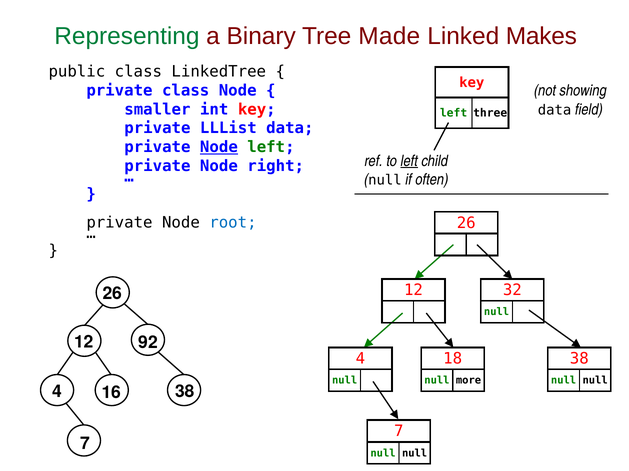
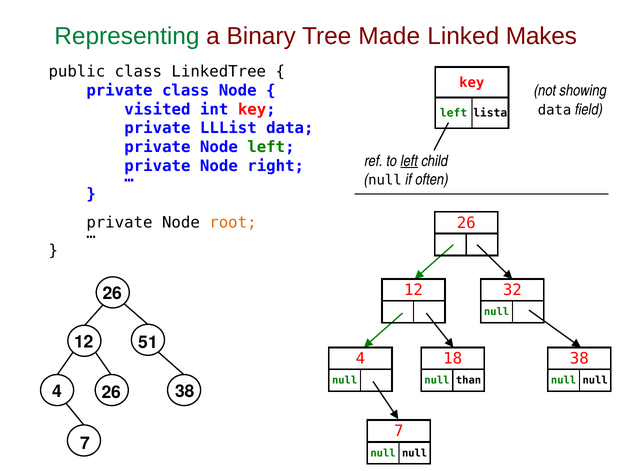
smaller: smaller -> visited
three: three -> lista
Node at (219, 147) underline: present -> none
root colour: blue -> orange
92: 92 -> 51
more: more -> than
4 16: 16 -> 26
